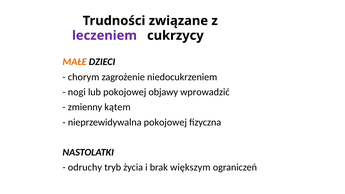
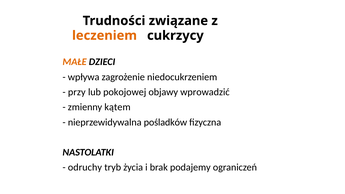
leczeniem colour: purple -> orange
chorym: chorym -> wpływa
nogi: nogi -> przy
nieprzewidywalna pokojowej: pokojowej -> pośladków
większym: większym -> podajemy
